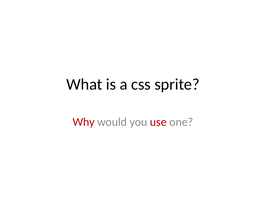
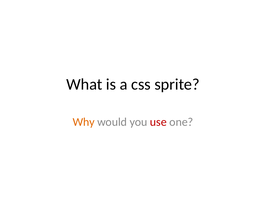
Why colour: red -> orange
